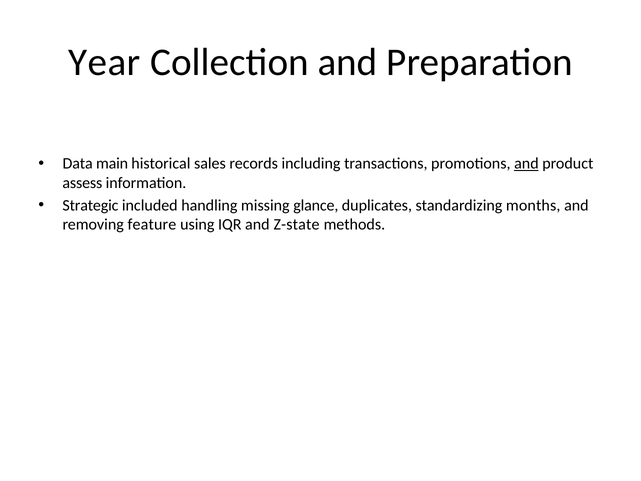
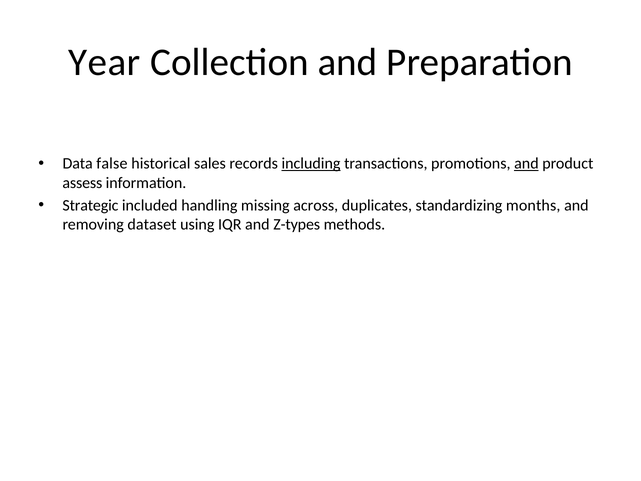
main: main -> false
including underline: none -> present
glance: glance -> across
feature: feature -> dataset
Z-state: Z-state -> Z-types
